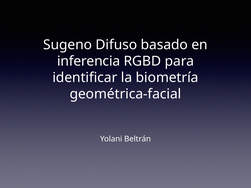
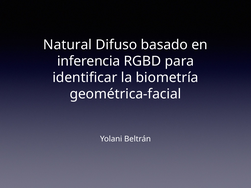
Sugeno: Sugeno -> Natural
